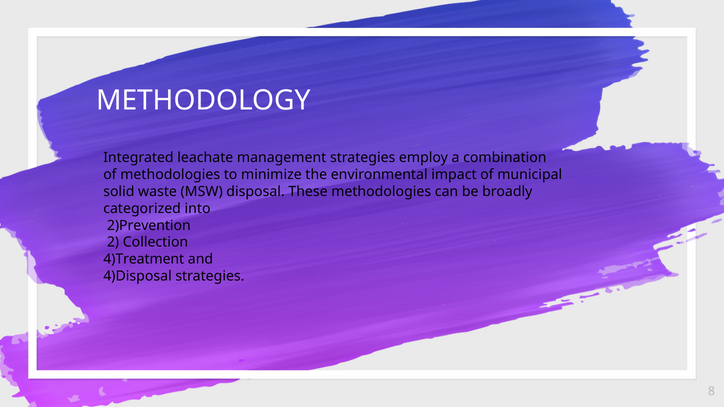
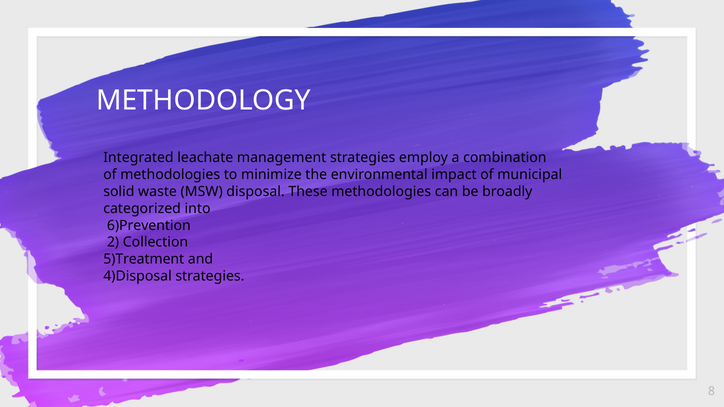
2)Prevention: 2)Prevention -> 6)Prevention
4)Treatment: 4)Treatment -> 5)Treatment
